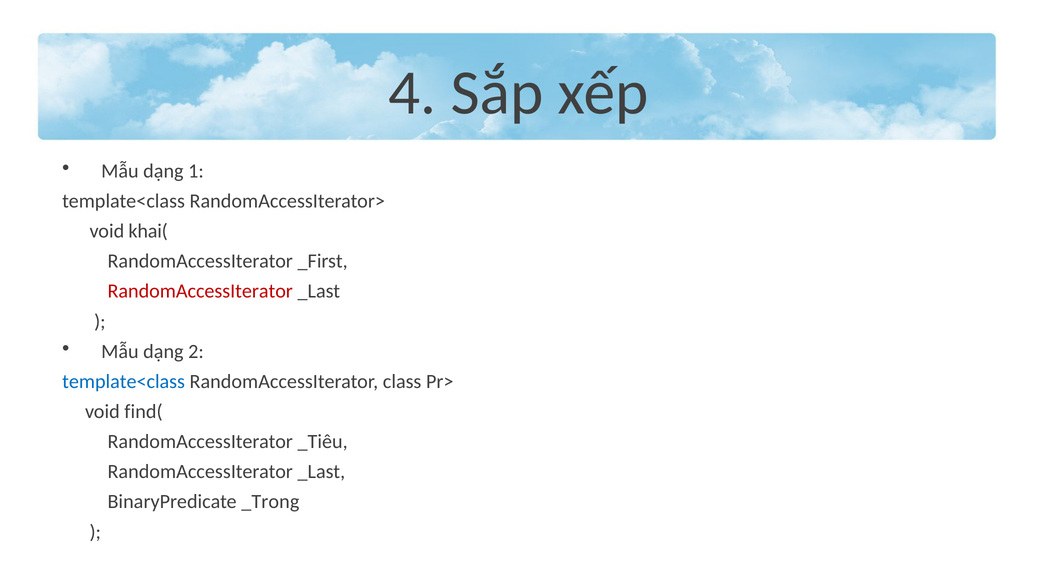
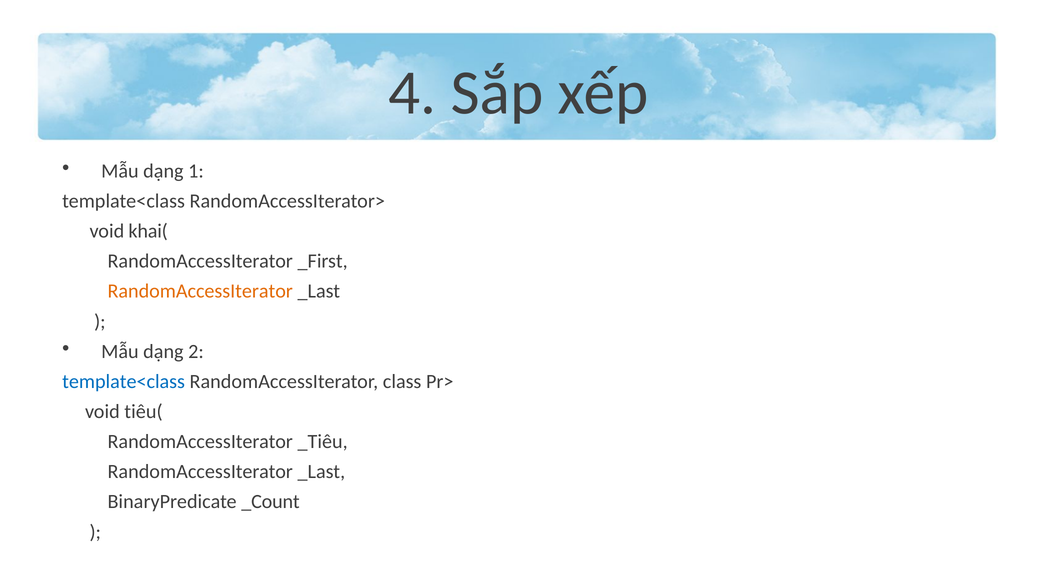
RandomAccessIterator at (200, 292) colour: red -> orange
find(: find( -> tiêu(
_Trong: _Trong -> _Count
